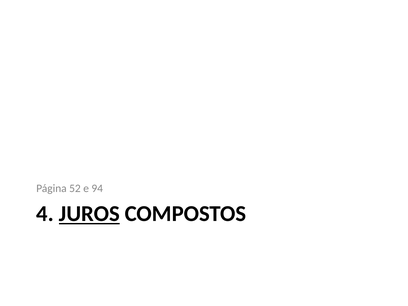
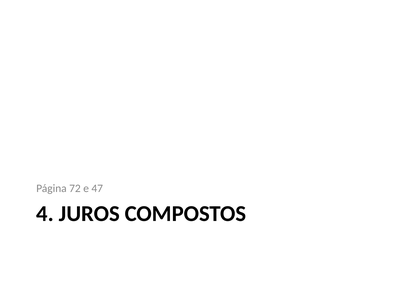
52: 52 -> 72
94: 94 -> 47
JUROS underline: present -> none
